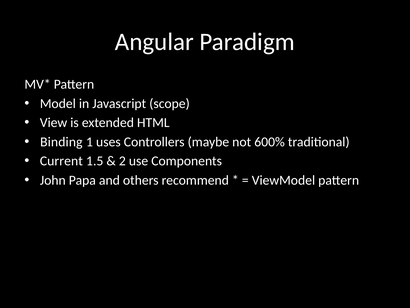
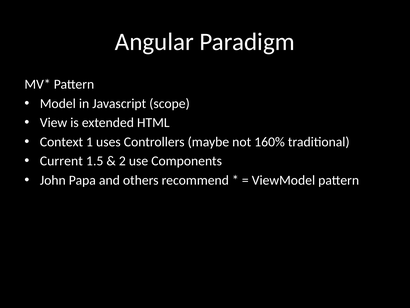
Binding: Binding -> Context
600%: 600% -> 160%
